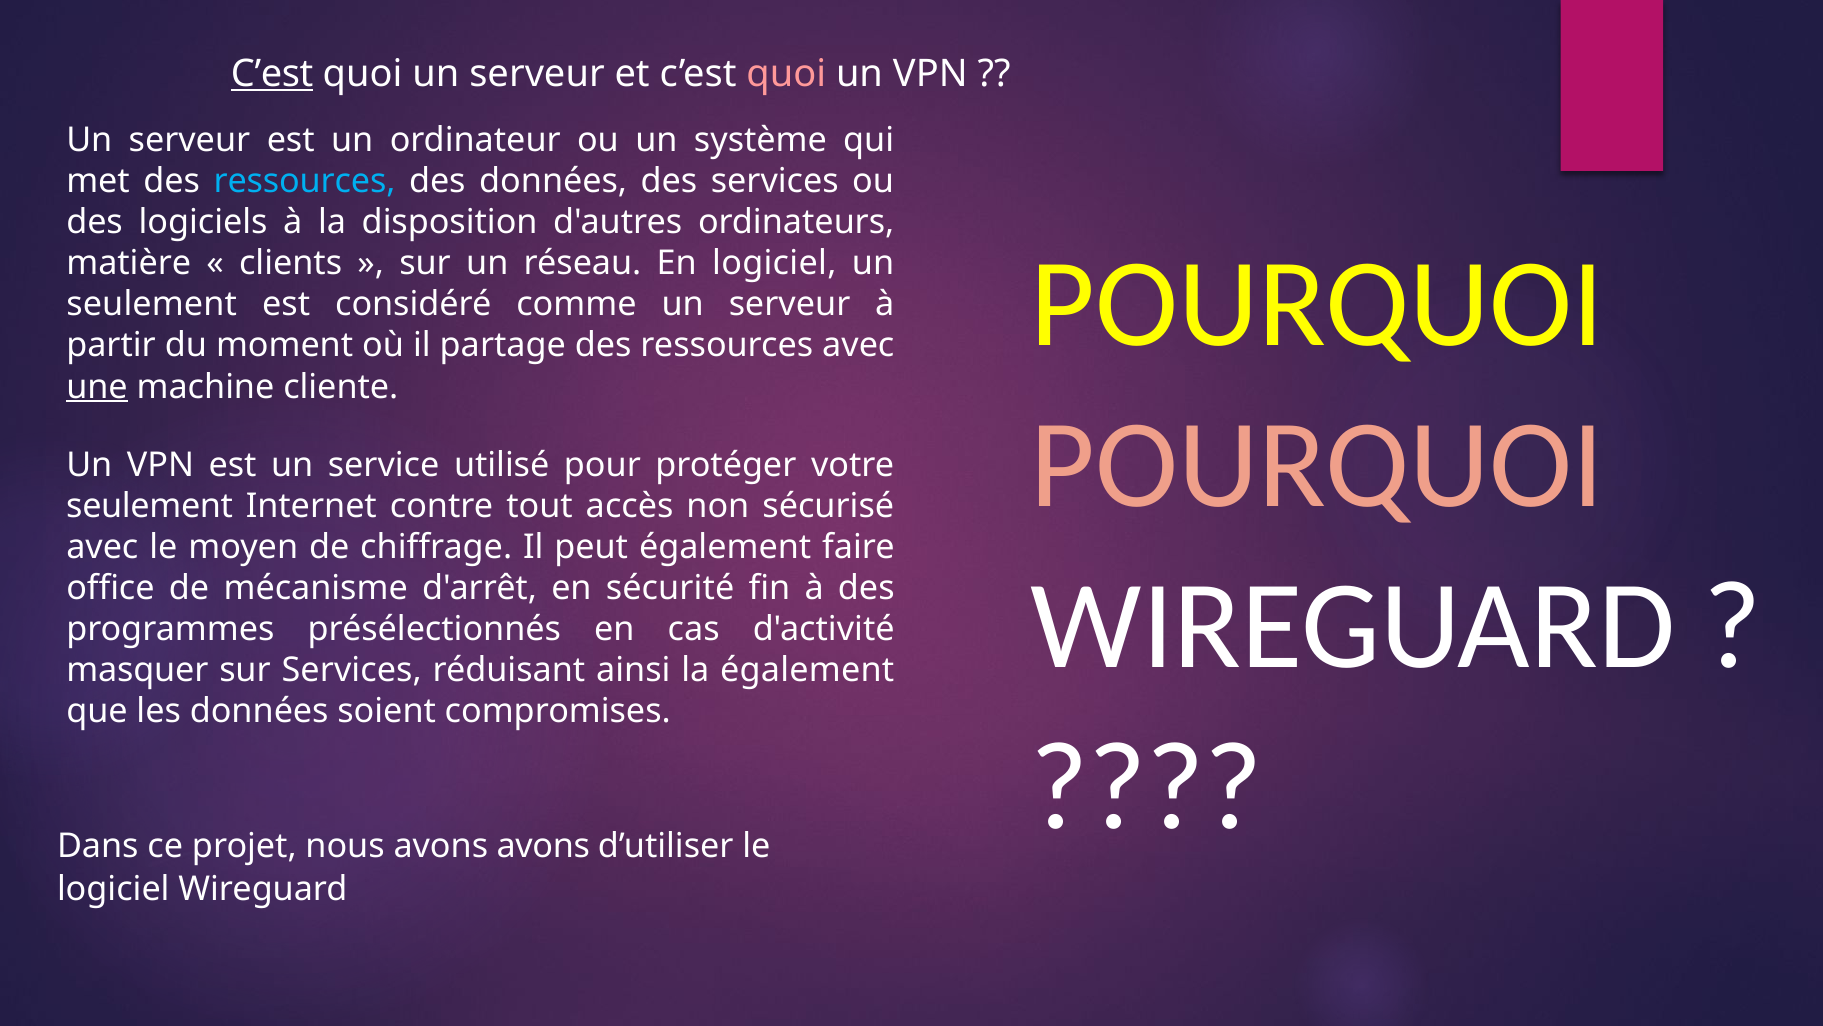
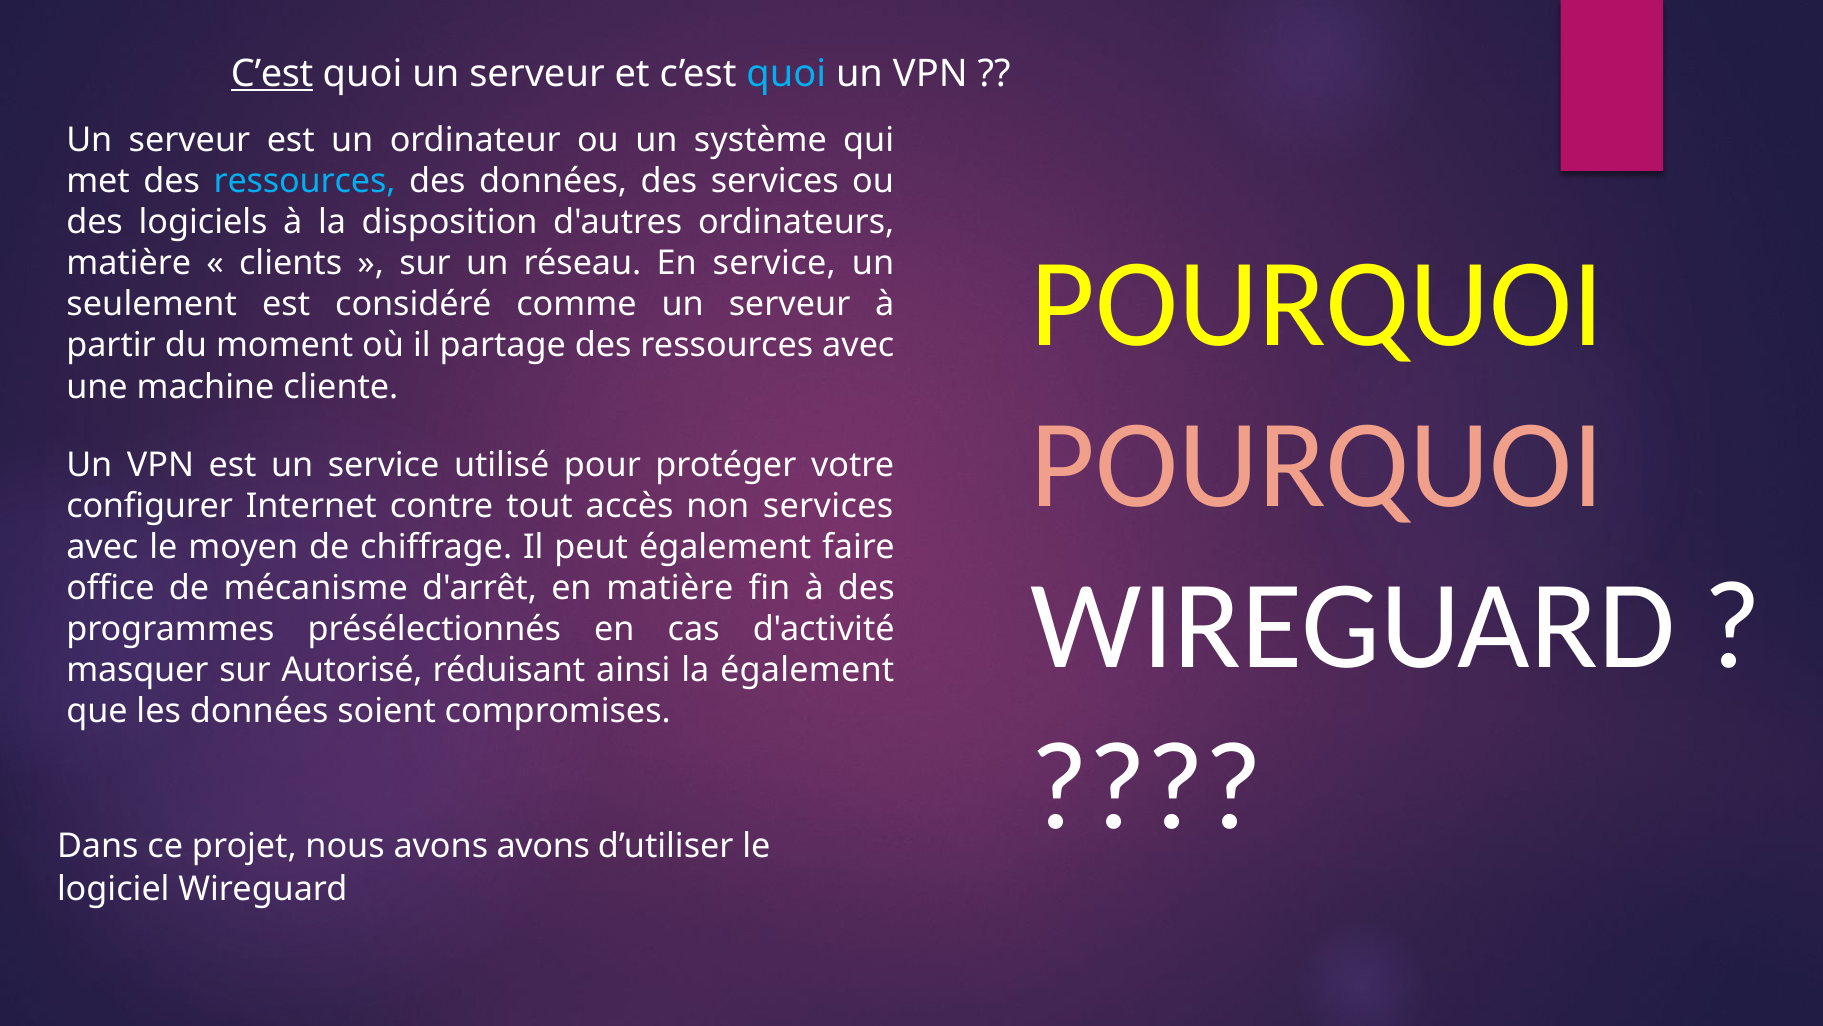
quoi at (786, 73) colour: pink -> light blue
En logiciel: logiciel -> service
une underline: present -> none
seulement at (150, 506): seulement -> configurer
non sécurisé: sécurisé -> services
en sécurité: sécurité -> matière
sur Services: Services -> Autorisé
